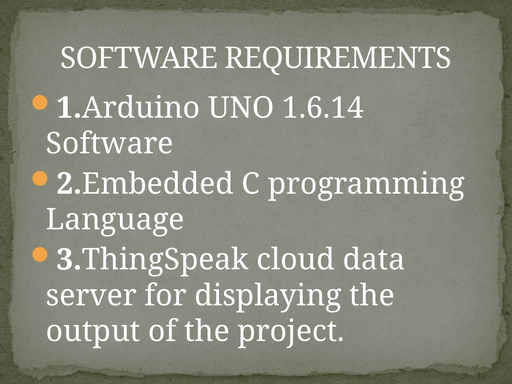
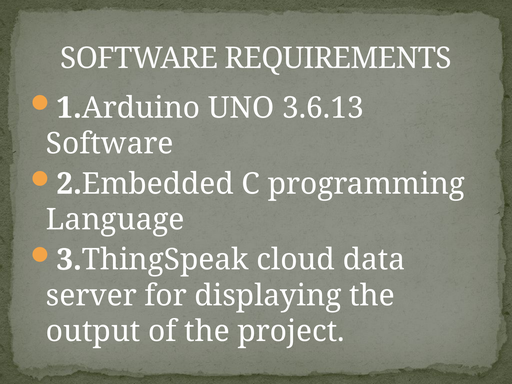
1.6.14: 1.6.14 -> 3.6.13
